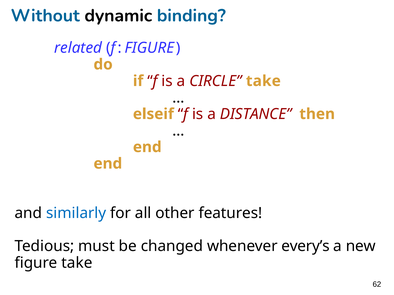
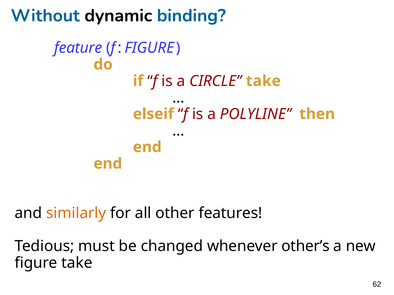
related: related -> feature
DISTANCE: DISTANCE -> POLYLINE
similarly colour: blue -> orange
every’s: every’s -> other’s
